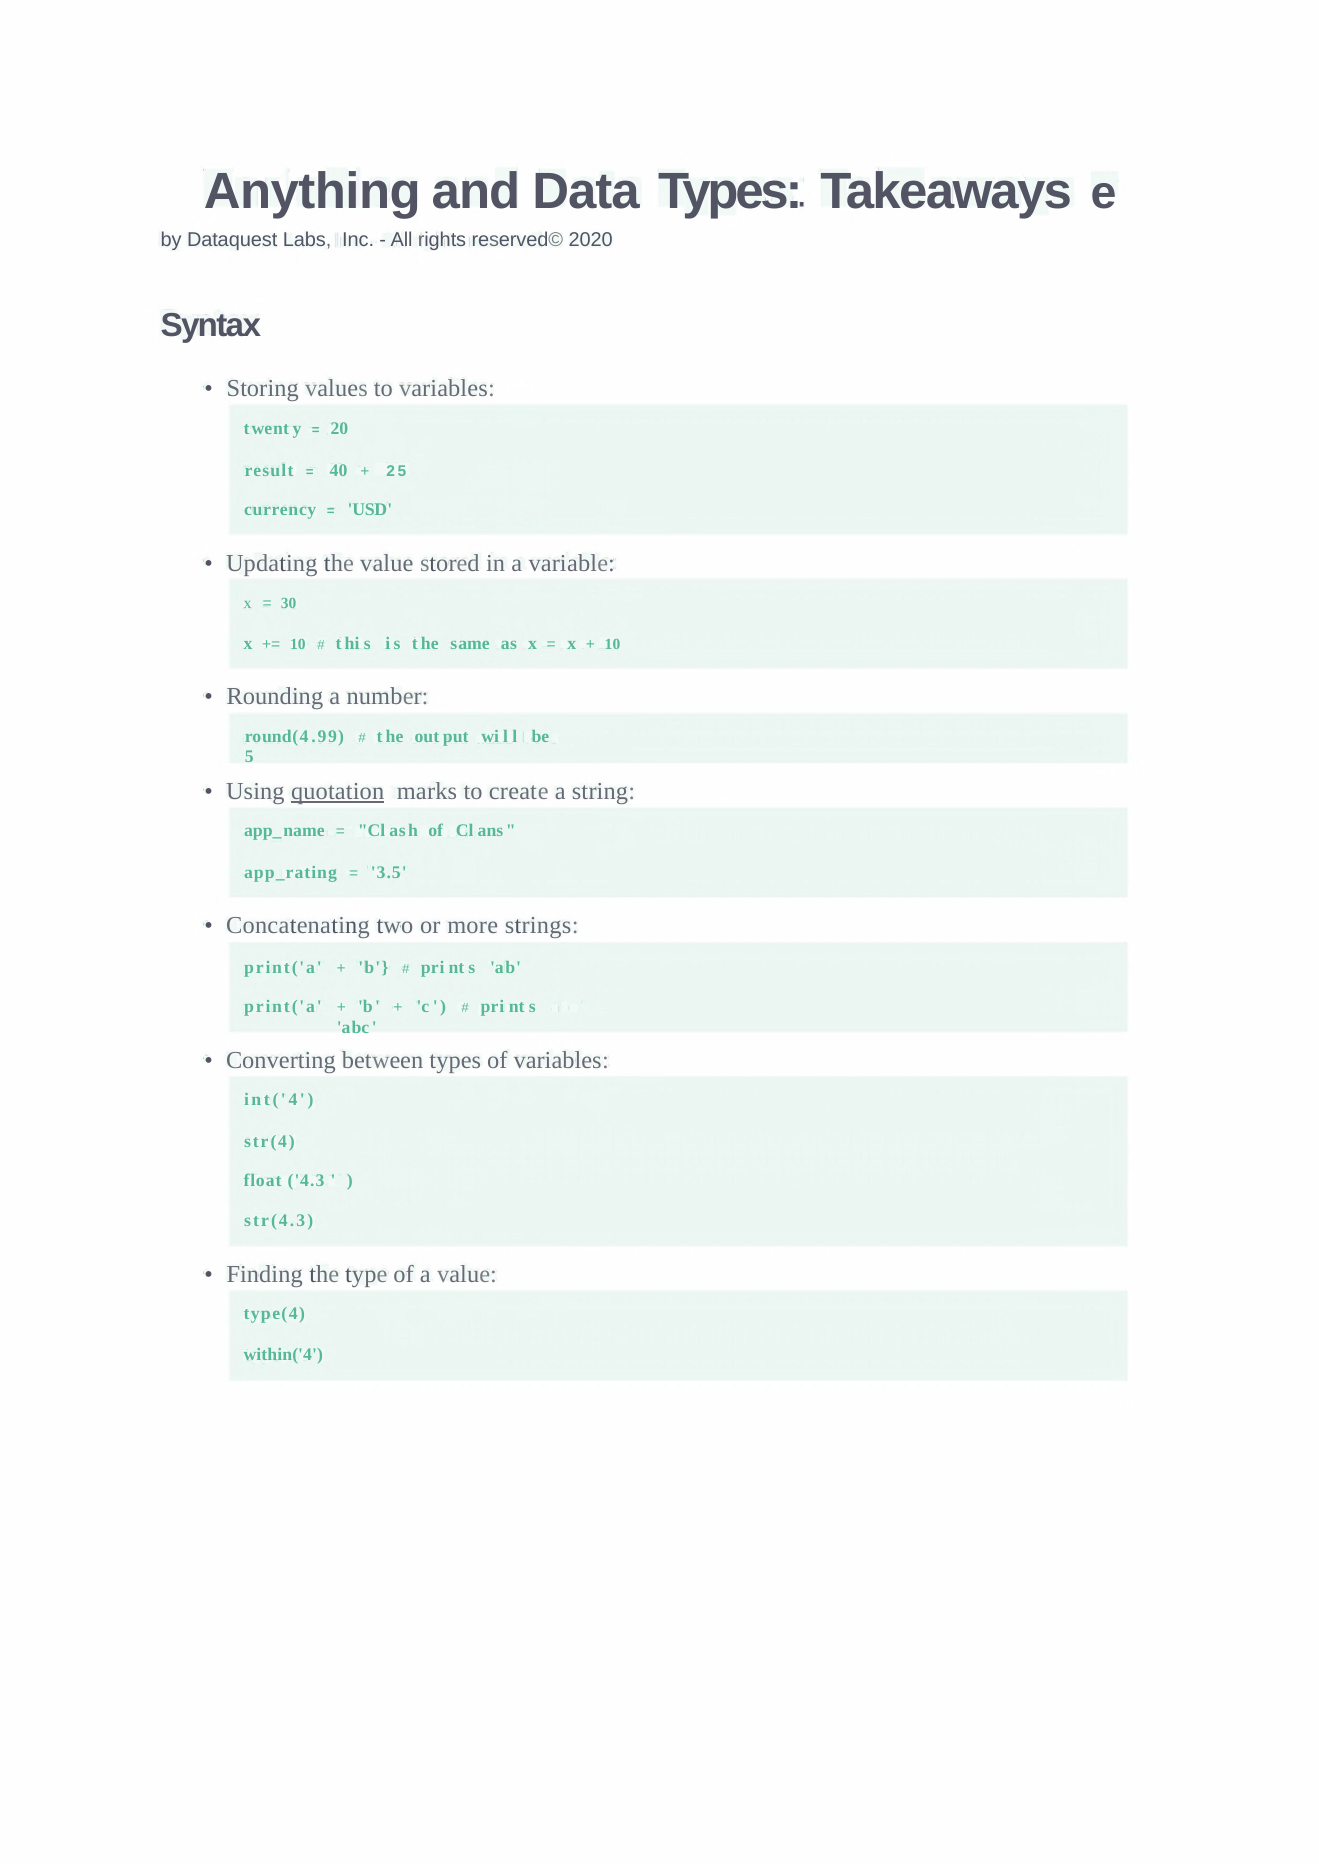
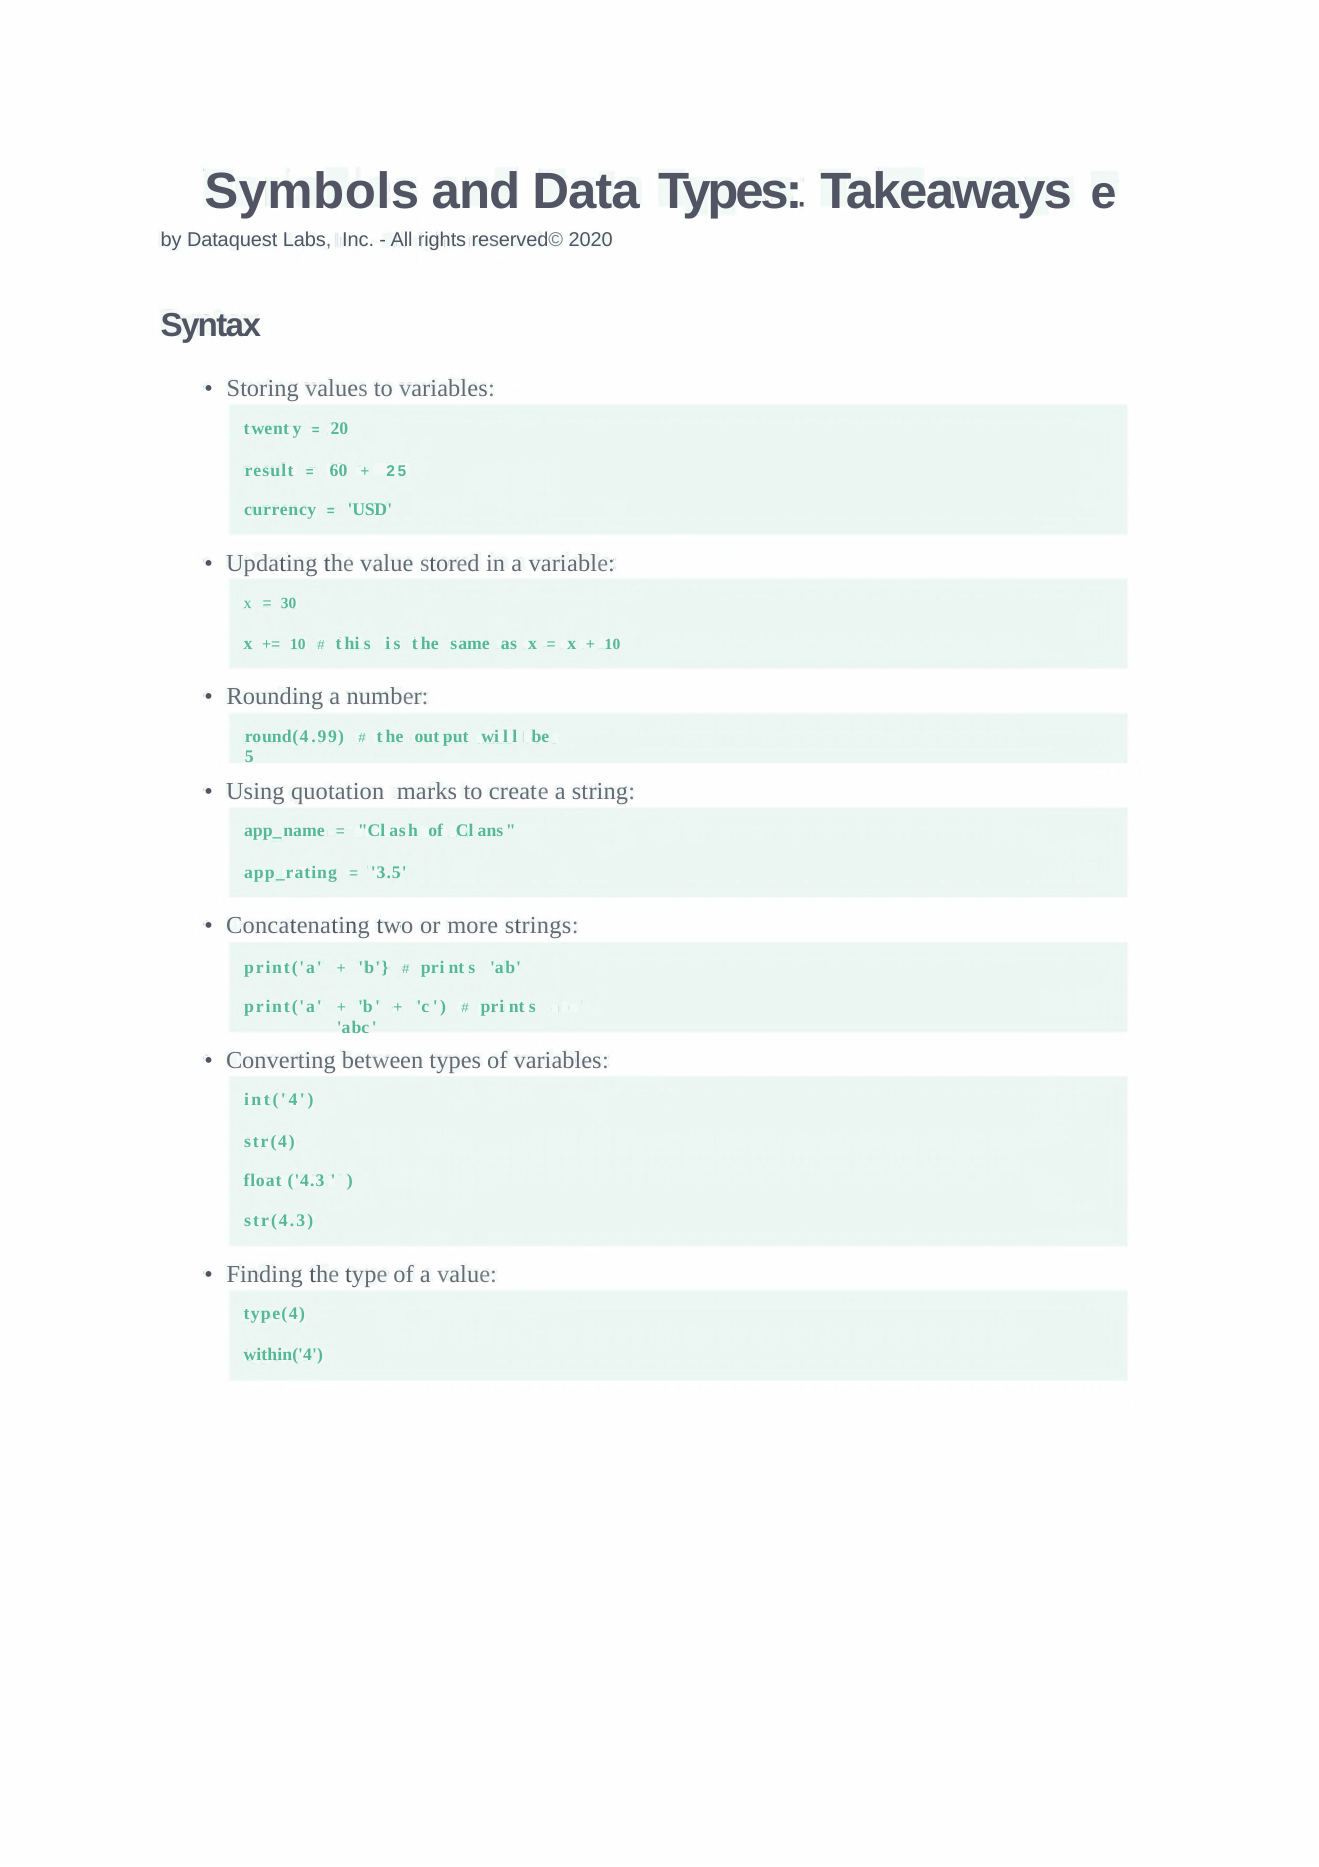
Anything: Anything -> Symbols
40: 40 -> 60
quotation underline: present -> none
